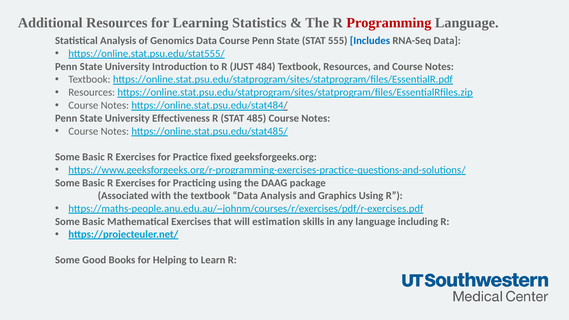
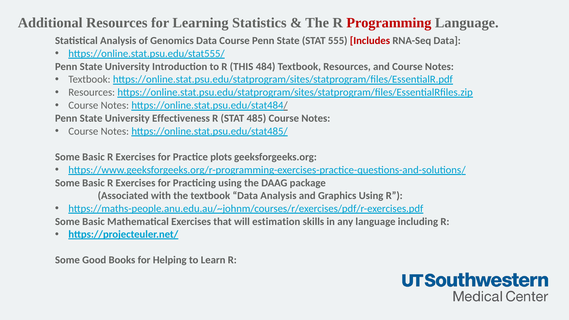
Includes colour: blue -> red
JUST: JUST -> THIS
fixed: fixed -> plots
